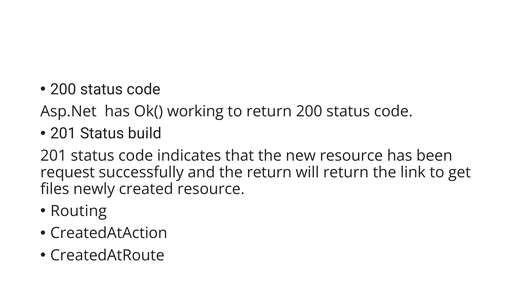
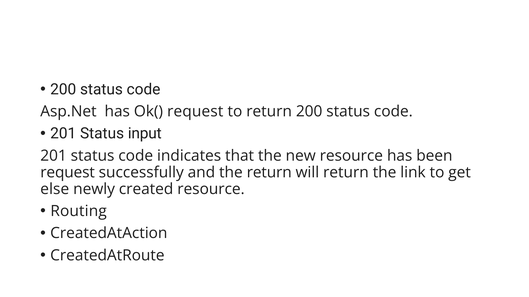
Ok( working: working -> request
build: build -> input
files: files -> else
